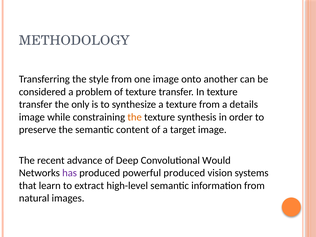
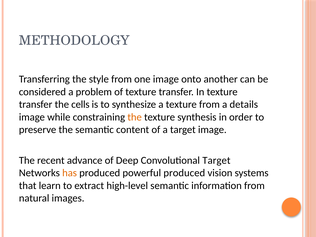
only: only -> cells
Convolutional Would: Would -> Target
has colour: purple -> orange
